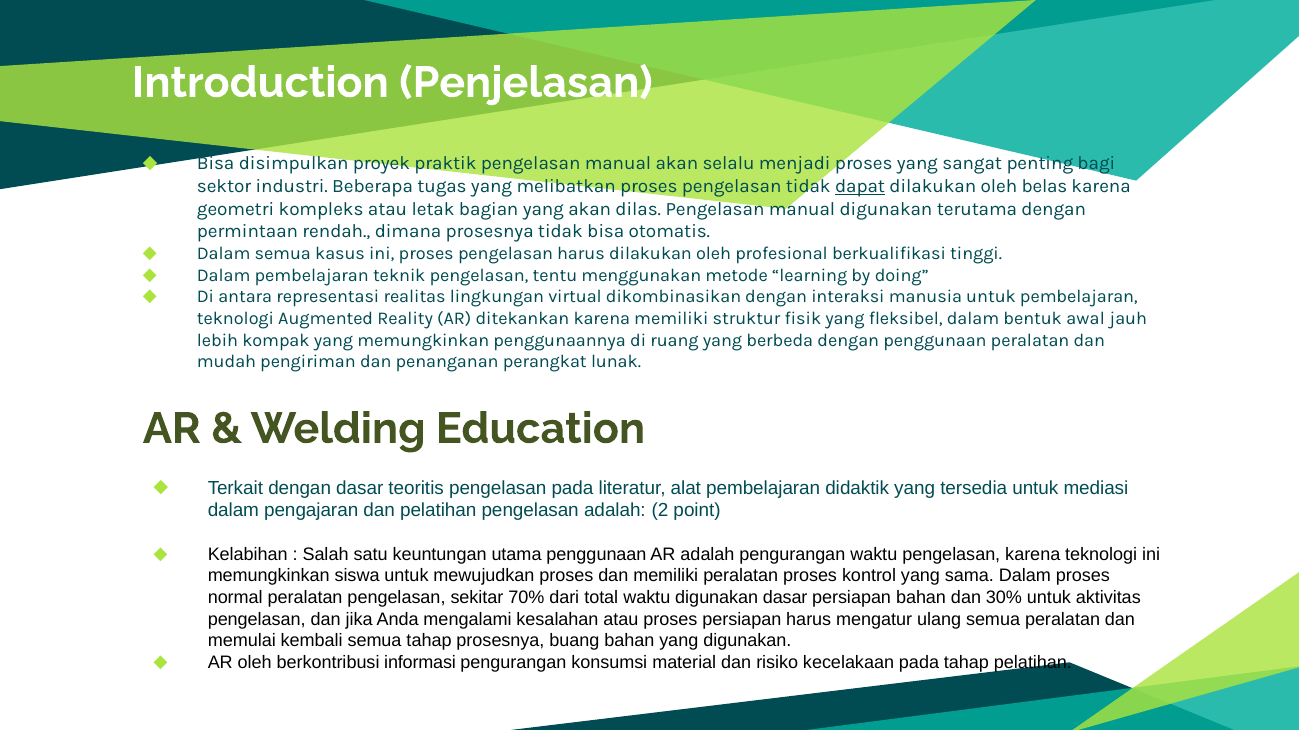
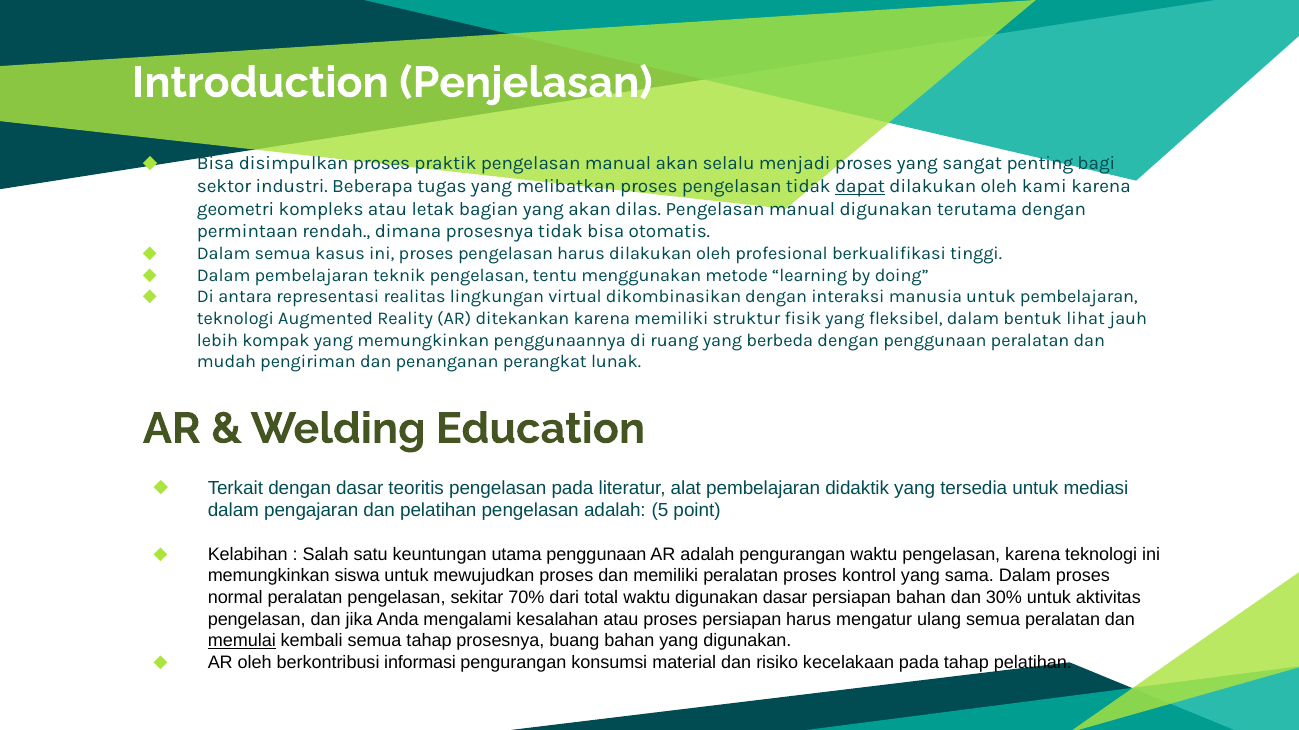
disimpulkan proyek: proyek -> proses
belas: belas -> kami
awal: awal -> lihat
2: 2 -> 5
memulai underline: none -> present
